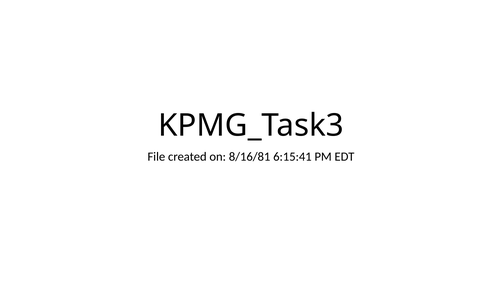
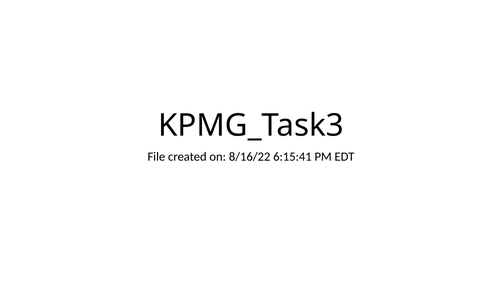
8/16/81: 8/16/81 -> 8/16/22
